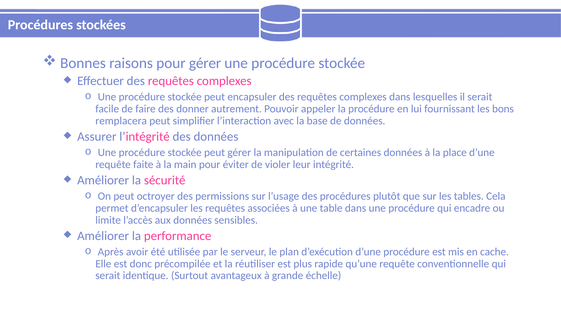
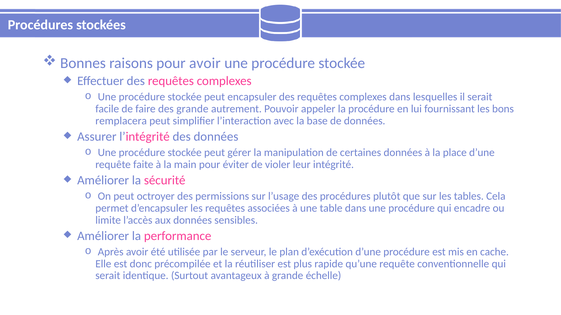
pour gérer: gérer -> avoir
des donner: donner -> grande
